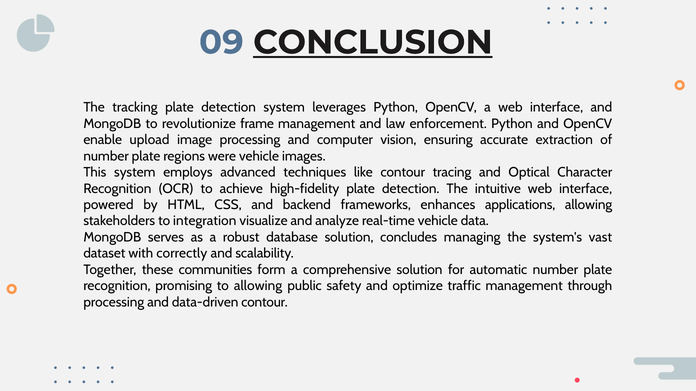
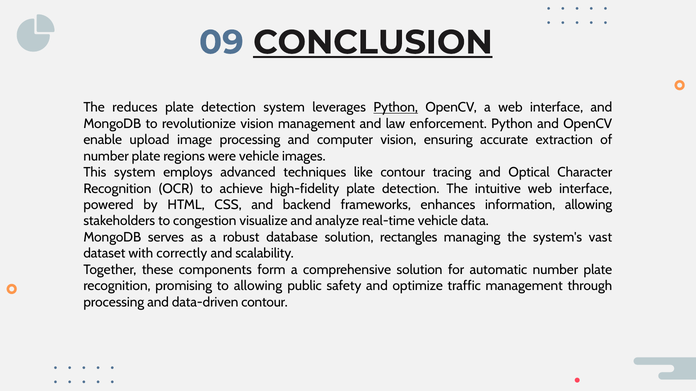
tracking: tracking -> reduces
Python at (396, 108) underline: none -> present
revolutionize frame: frame -> vision
applications: applications -> information
integration: integration -> congestion
concludes: concludes -> rectangles
communities: communities -> components
